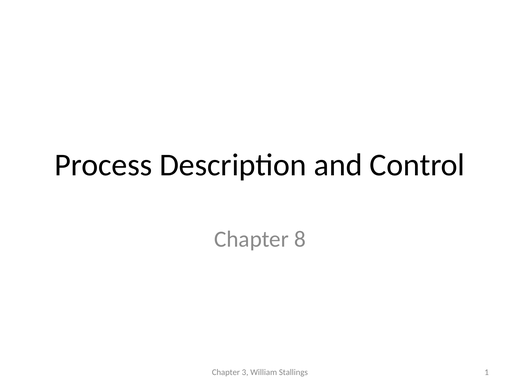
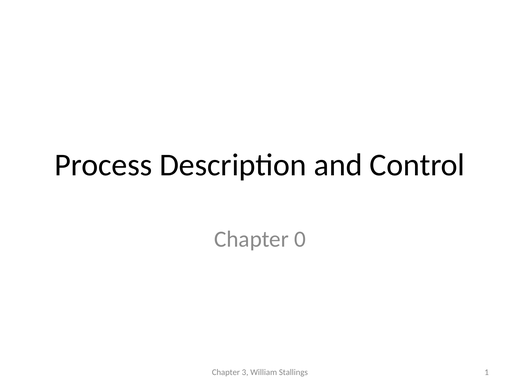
8: 8 -> 0
